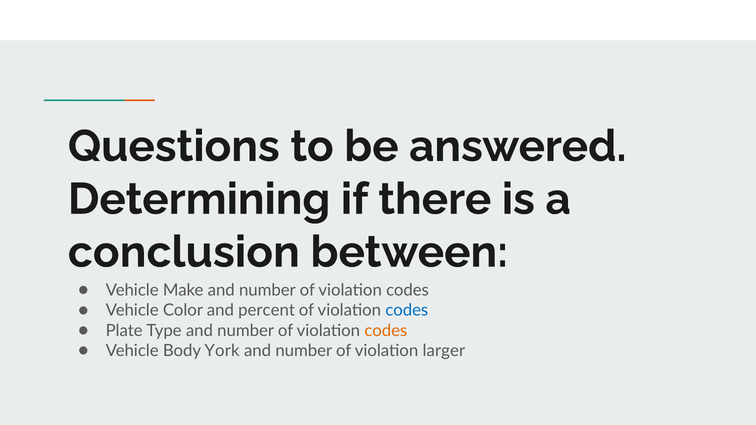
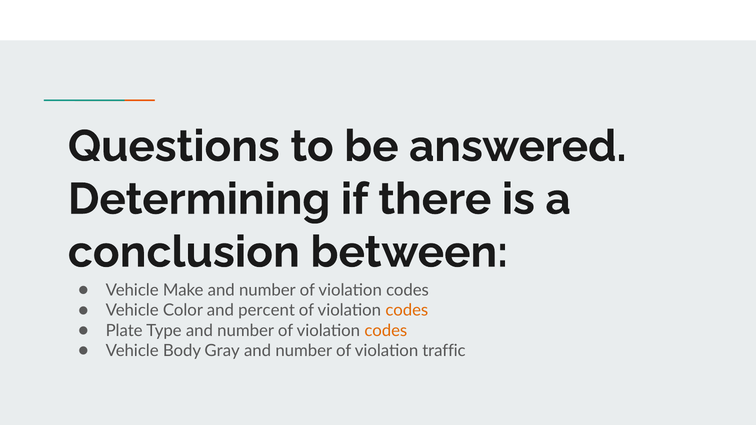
codes at (407, 311) colour: blue -> orange
York: York -> Gray
larger: larger -> traffic
